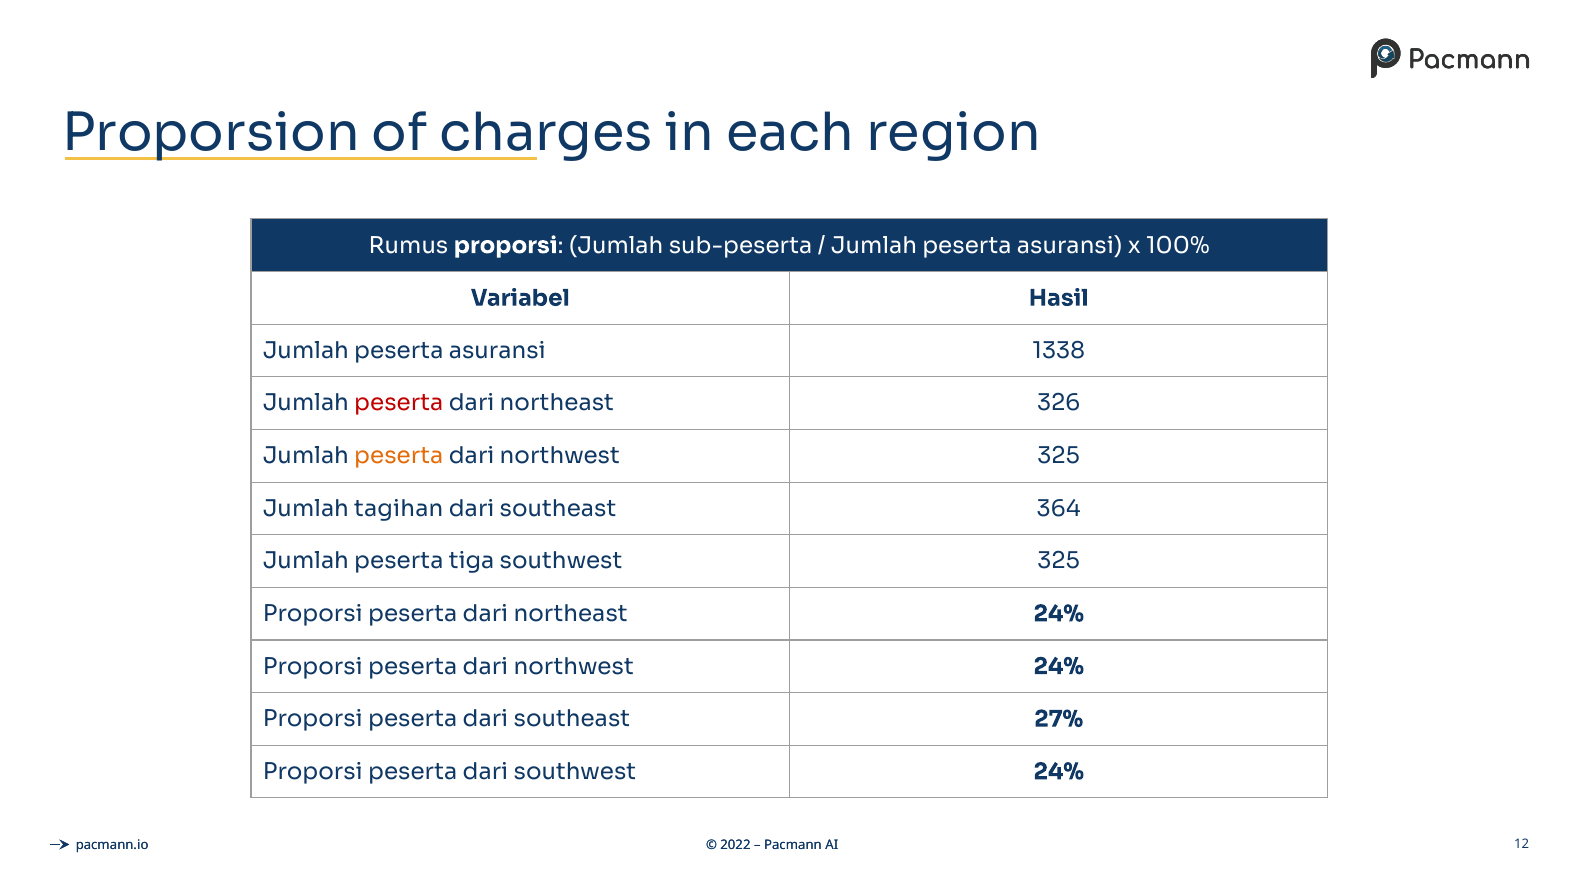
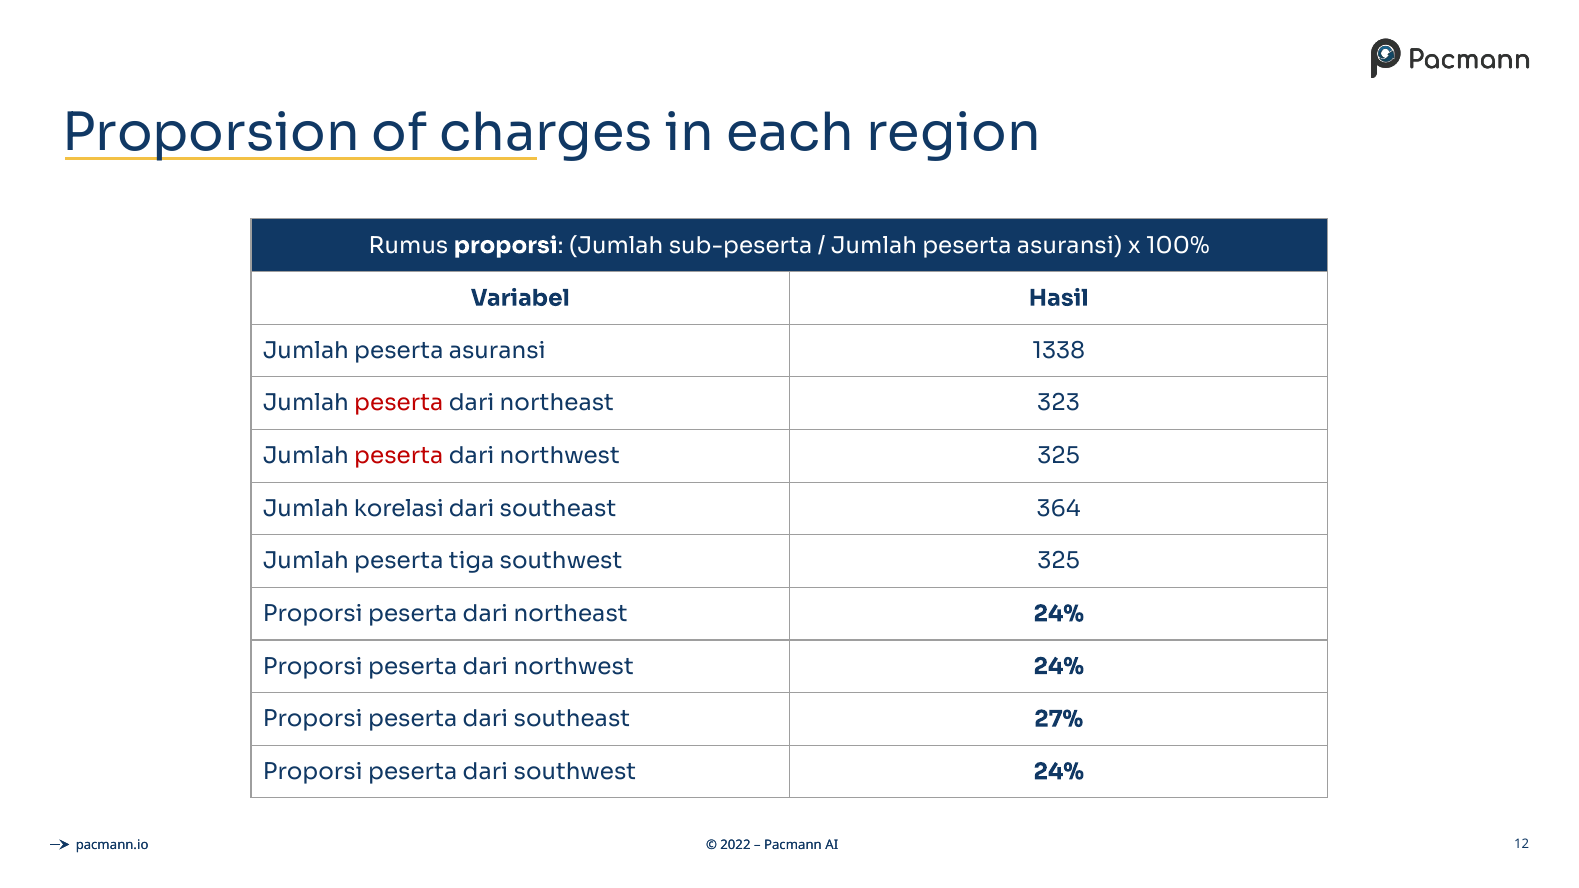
326: 326 -> 323
peserta at (399, 456) colour: orange -> red
tagihan: tagihan -> korelasi
